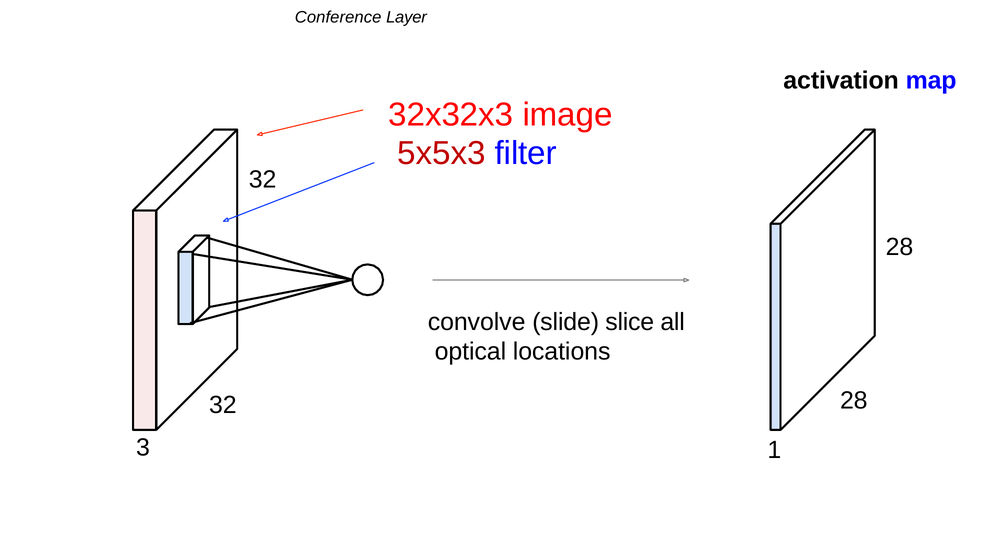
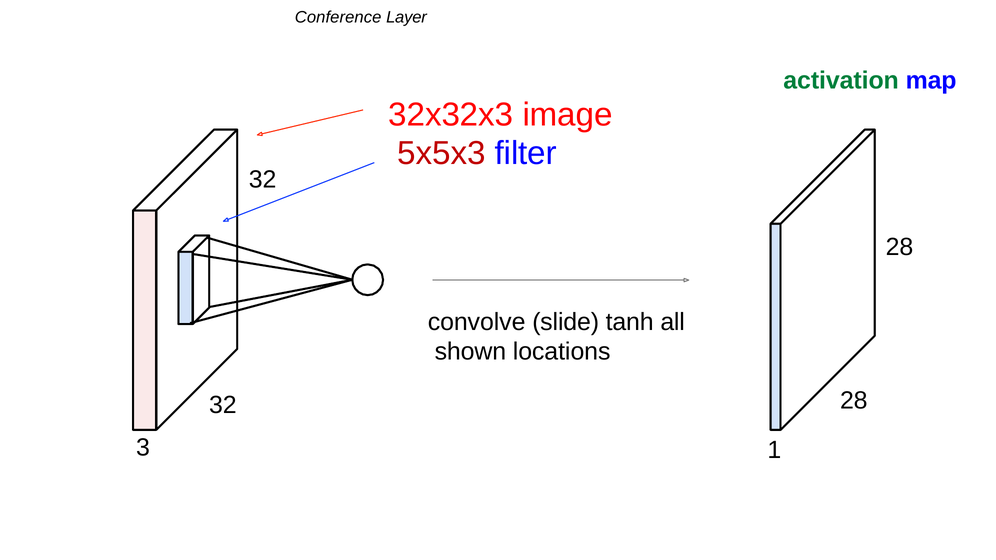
activation colour: black -> green
slice: slice -> tanh
optical: optical -> shown
